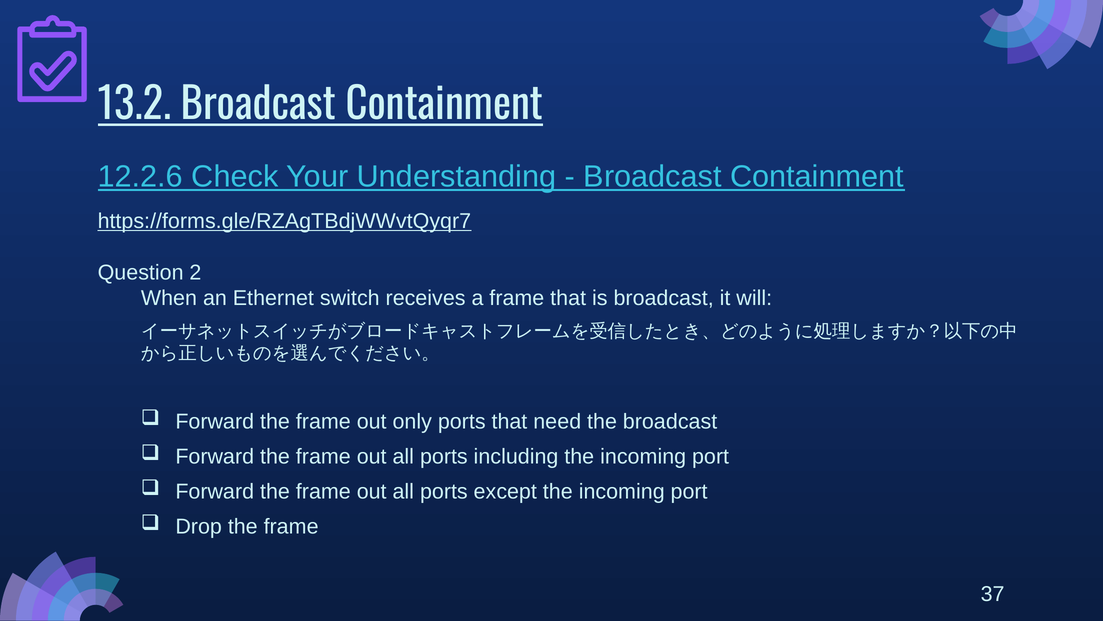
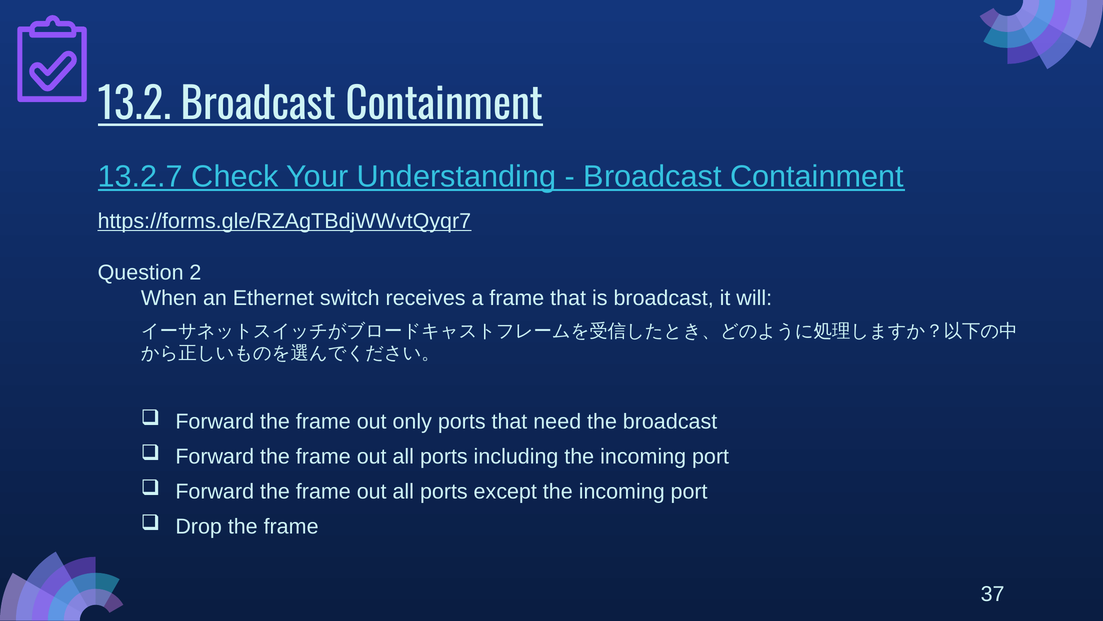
12.2.6: 12.2.6 -> 13.2.7
